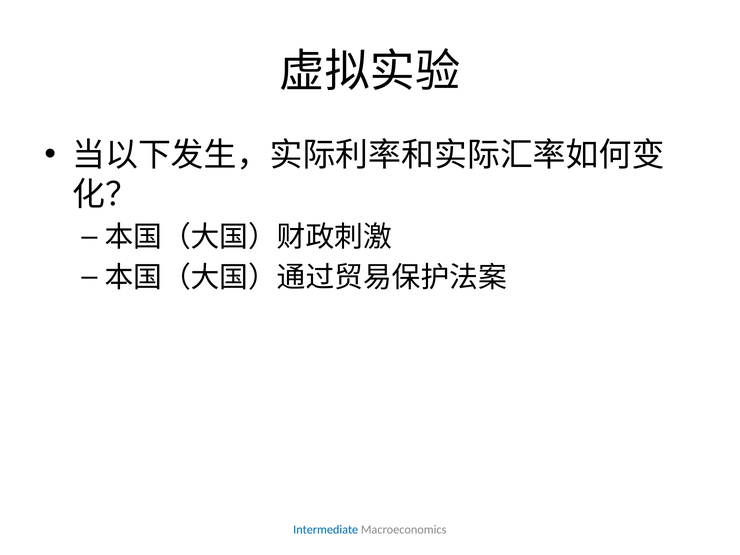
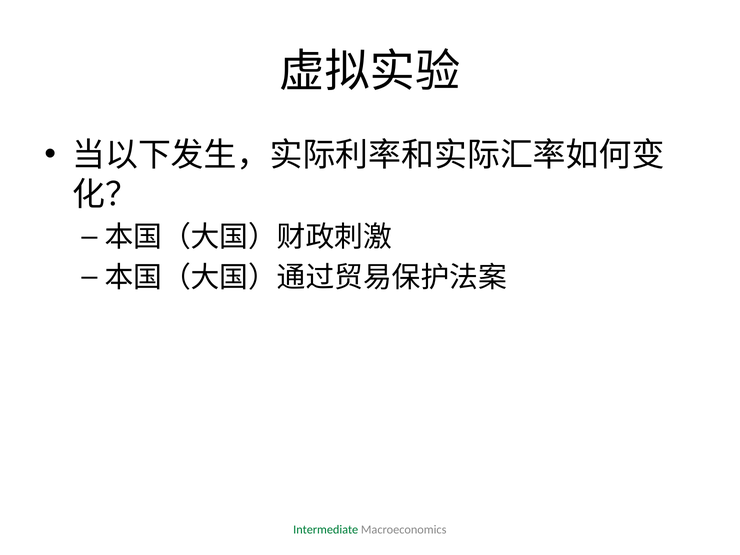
Intermediate colour: blue -> green
